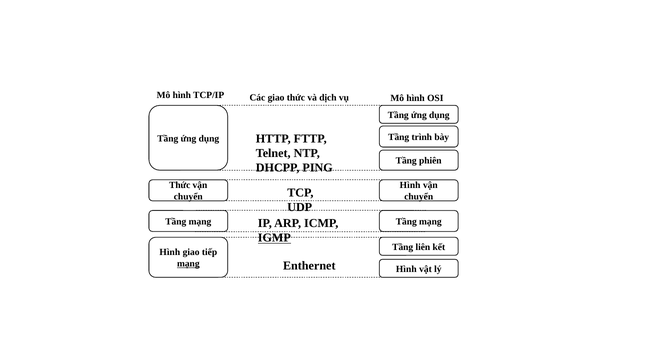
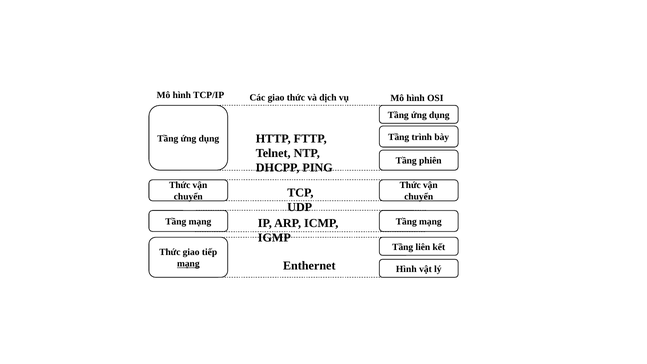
Hình at (410, 185): Hình -> Thức
IGMP underline: present -> none
Hình at (170, 252): Hình -> Thức
